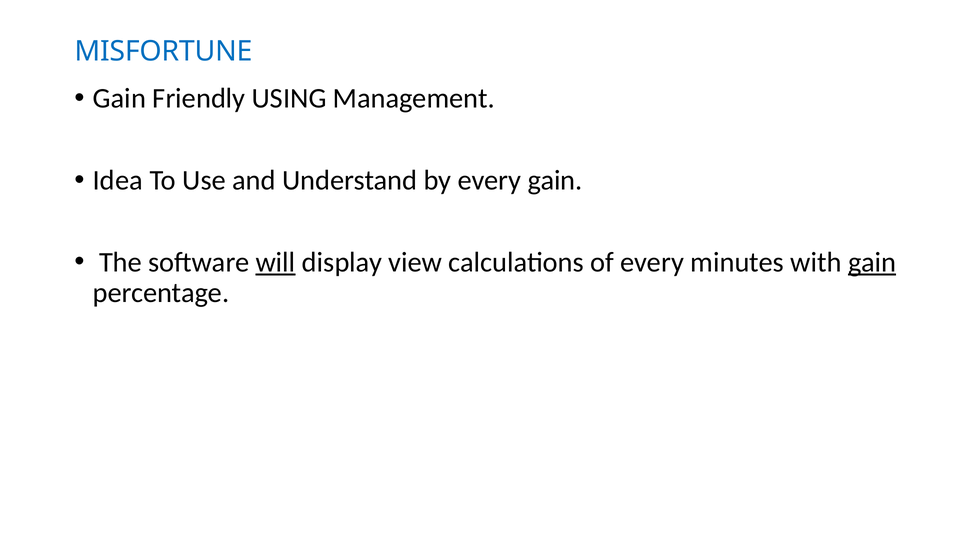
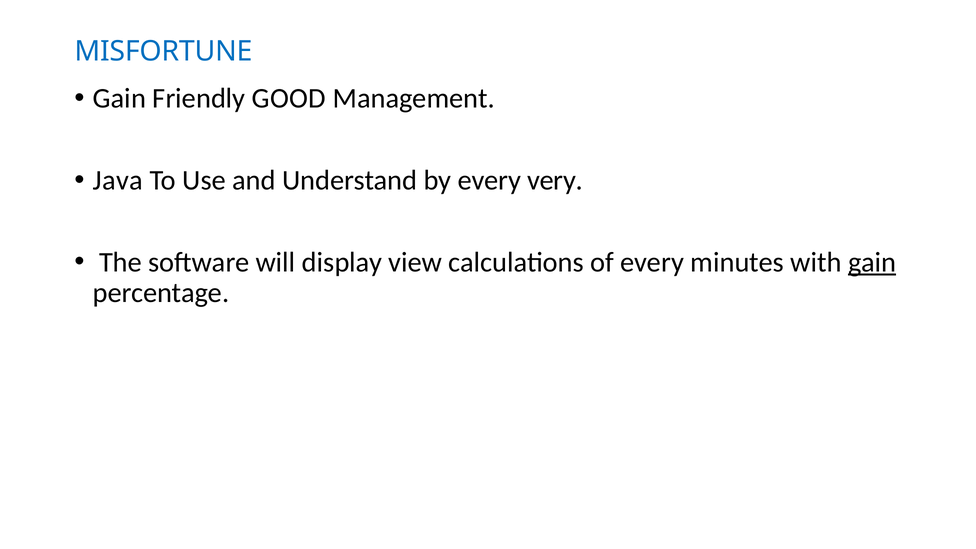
USING: USING -> GOOD
Idea: Idea -> Java
every gain: gain -> very
will underline: present -> none
